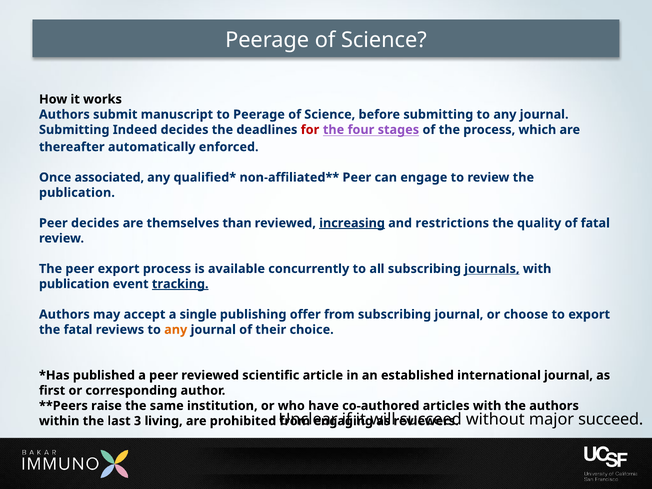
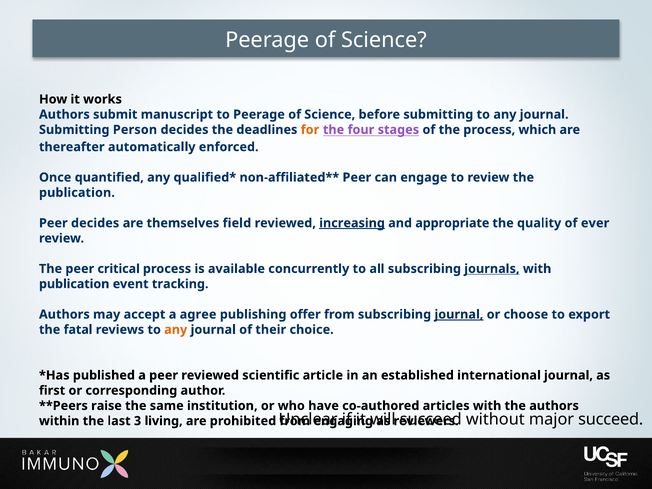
Indeed: Indeed -> Person
for colour: red -> orange
associated: associated -> quantified
than: than -> field
restrictions: restrictions -> appropriate
of fatal: fatal -> ever
peer export: export -> critical
tracking underline: present -> none
single: single -> agree
journal at (459, 314) underline: none -> present
